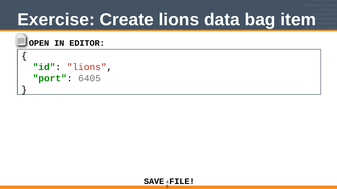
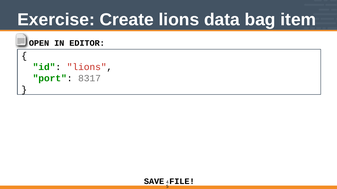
6405: 6405 -> 8317
